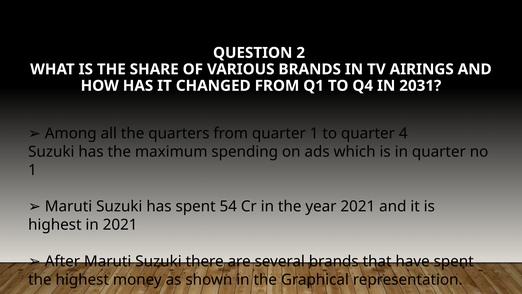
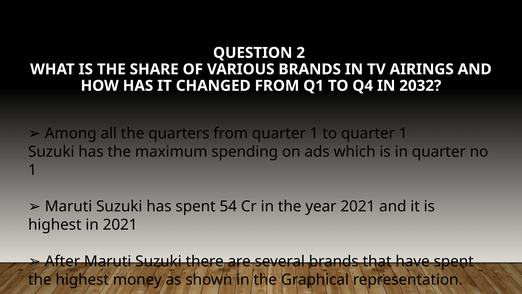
2031: 2031 -> 2032
to quarter 4: 4 -> 1
